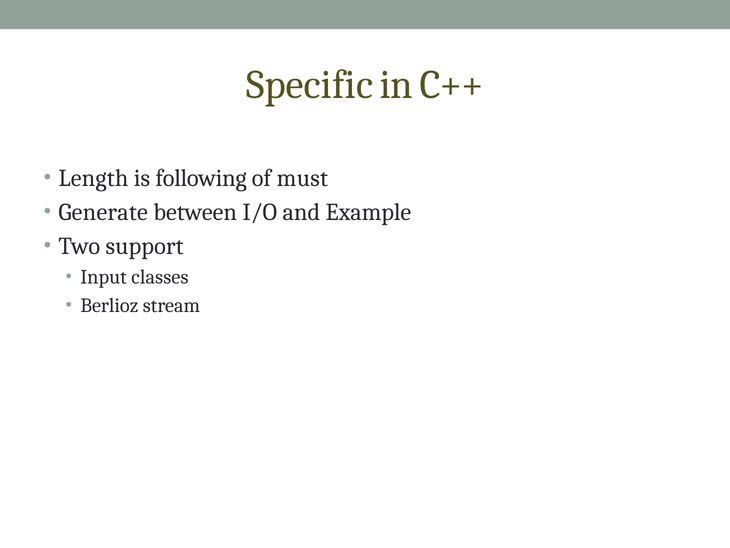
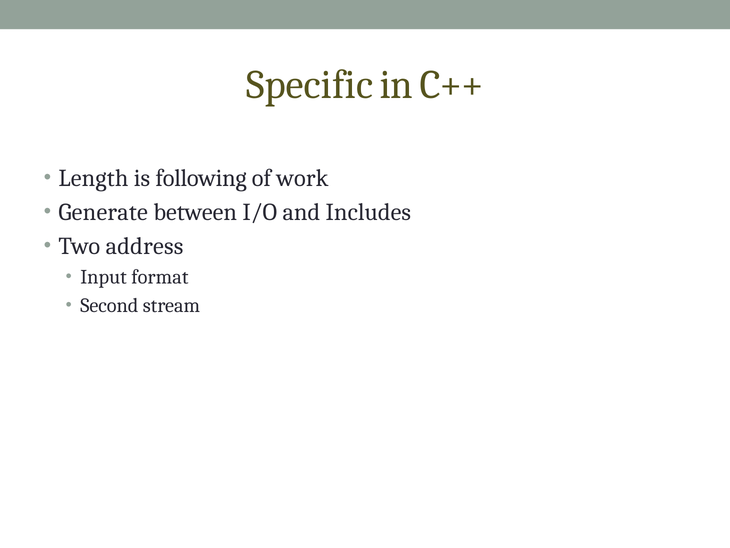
must: must -> work
Example: Example -> Includes
support: support -> address
classes: classes -> format
Berlioz: Berlioz -> Second
